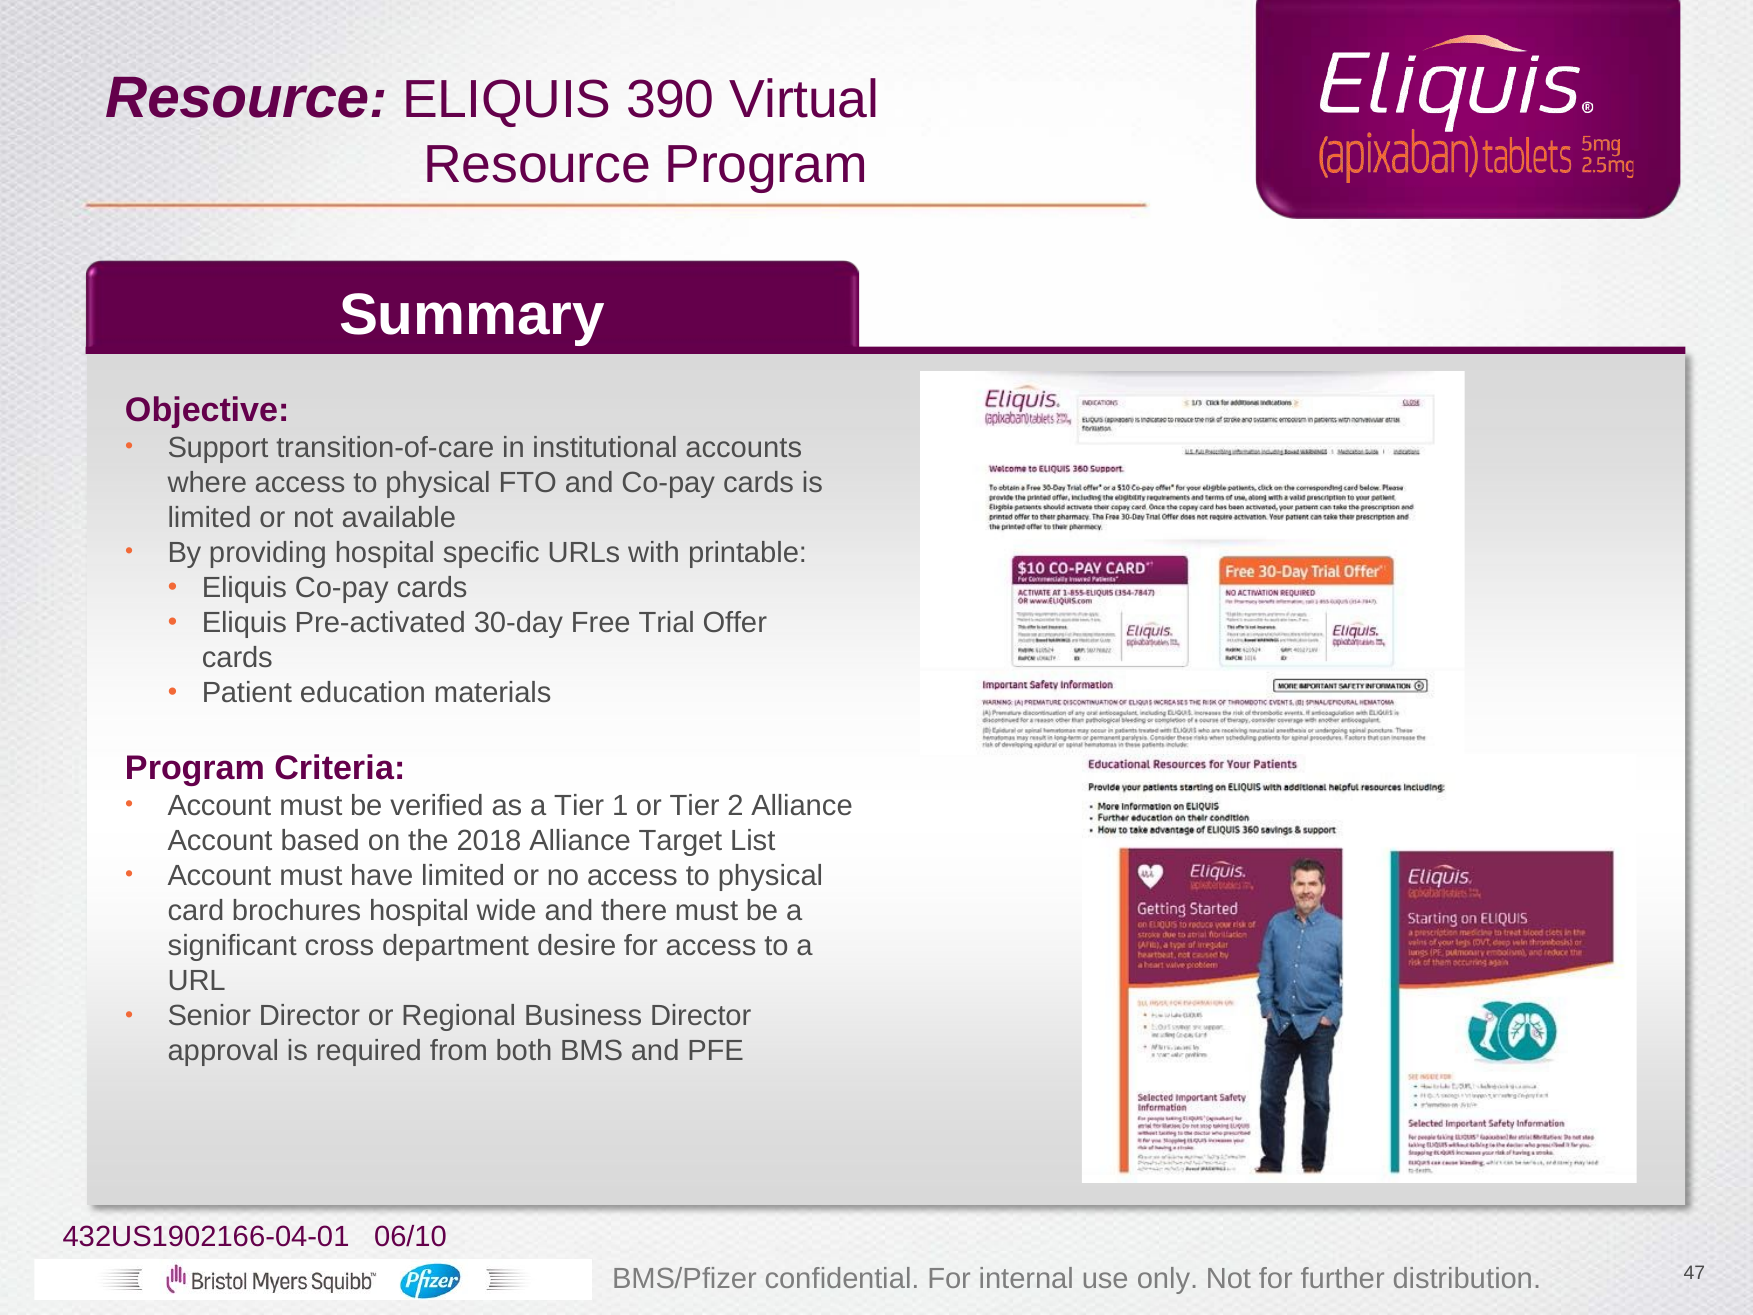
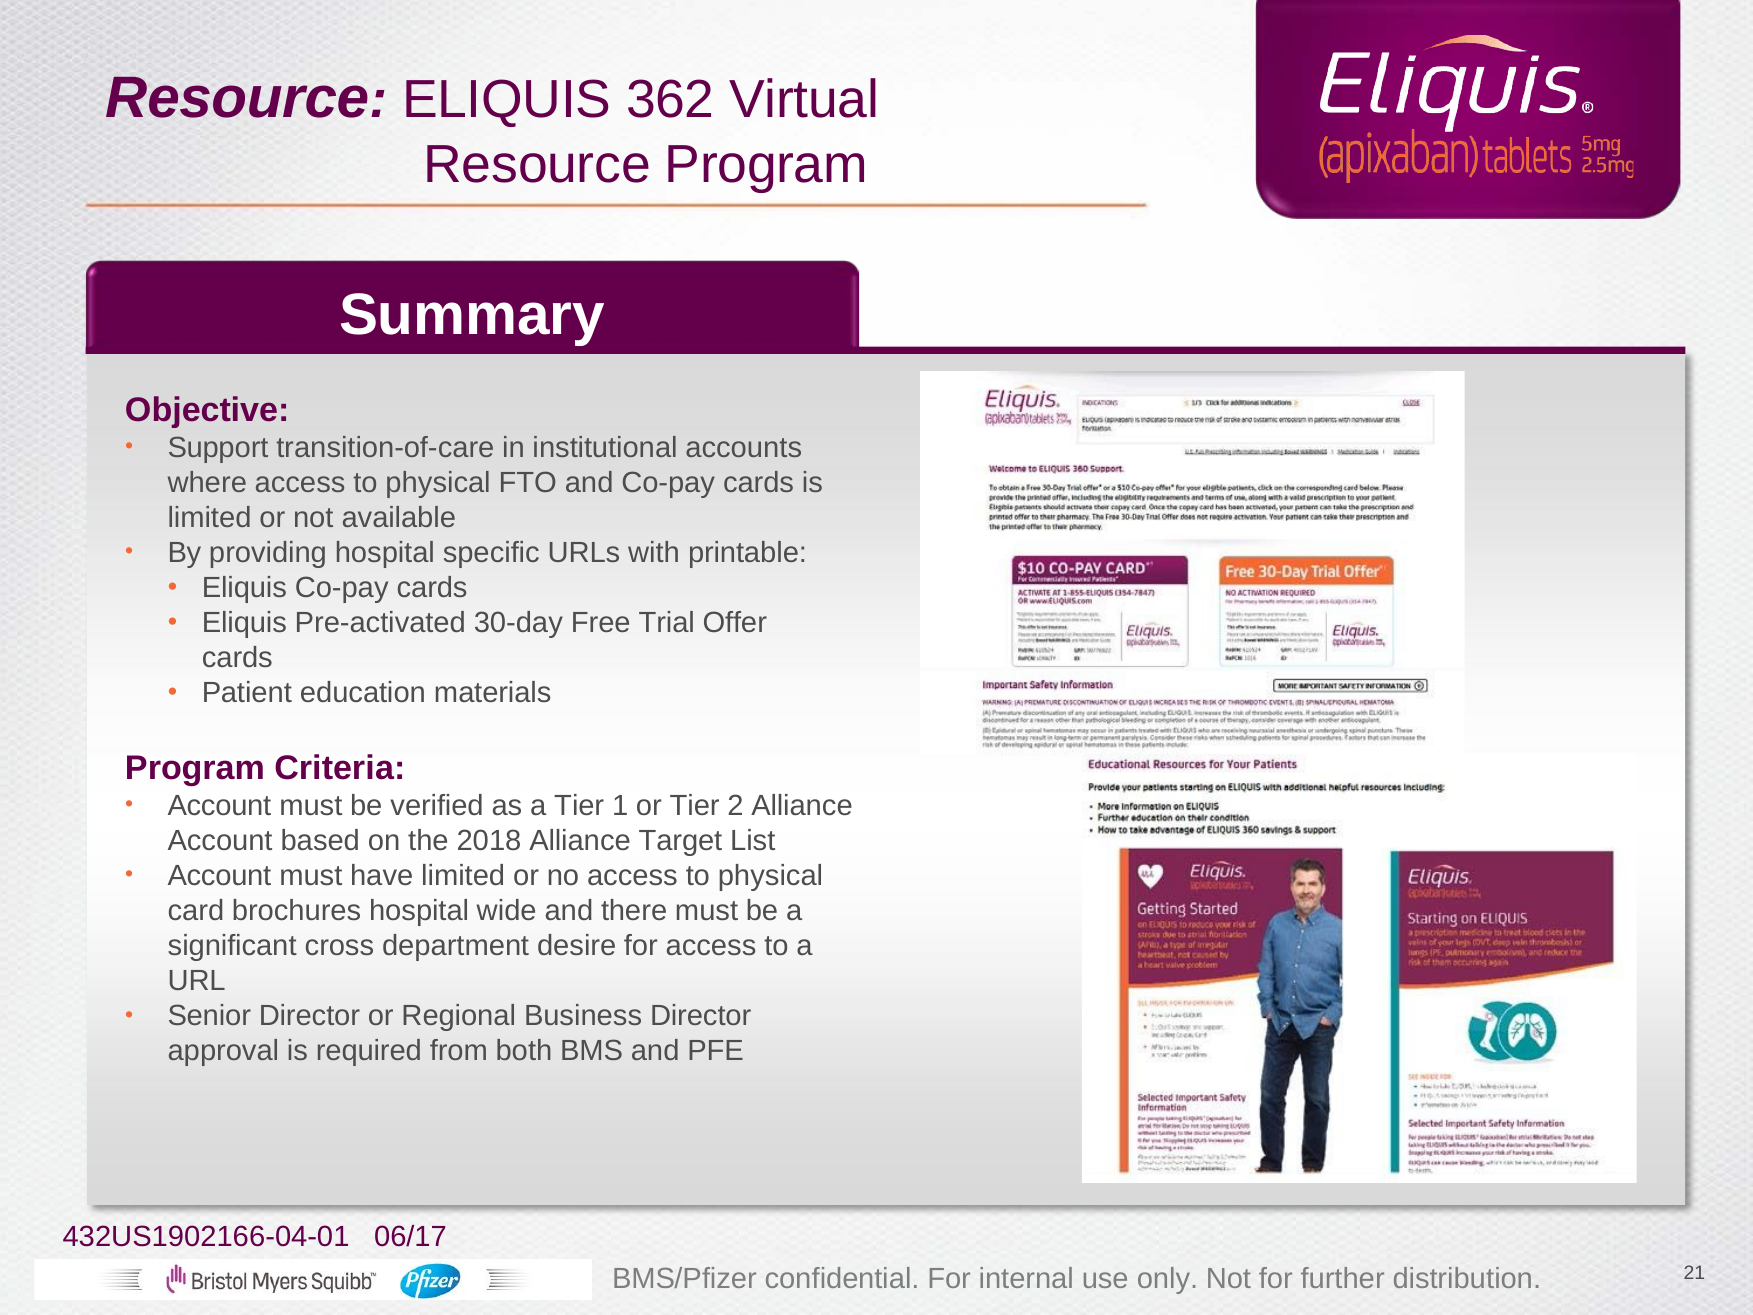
390: 390 -> 362
06/10: 06/10 -> 06/17
47: 47 -> 21
